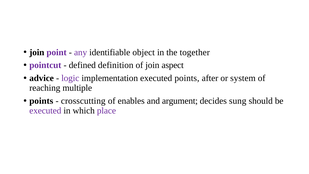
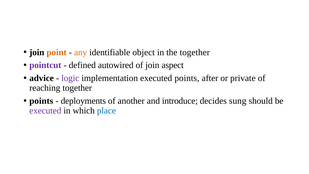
point colour: purple -> orange
any colour: purple -> orange
definition: definition -> autowired
system: system -> private
reaching multiple: multiple -> together
crosscutting: crosscutting -> deployments
enables: enables -> another
argument: argument -> introduce
place colour: purple -> blue
